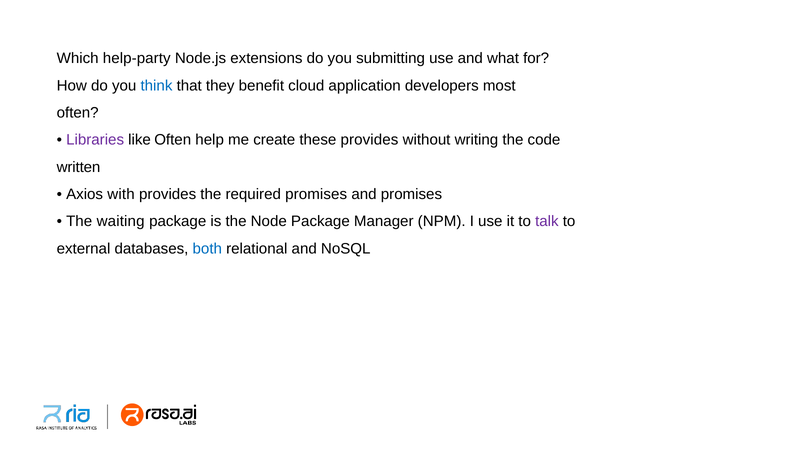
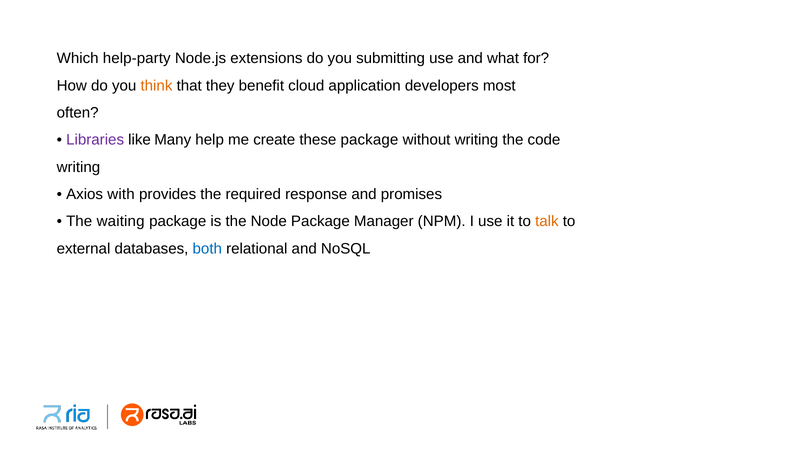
think colour: blue -> orange
like Often: Often -> Many
these provides: provides -> package
written at (79, 167): written -> writing
required promises: promises -> response
talk colour: purple -> orange
